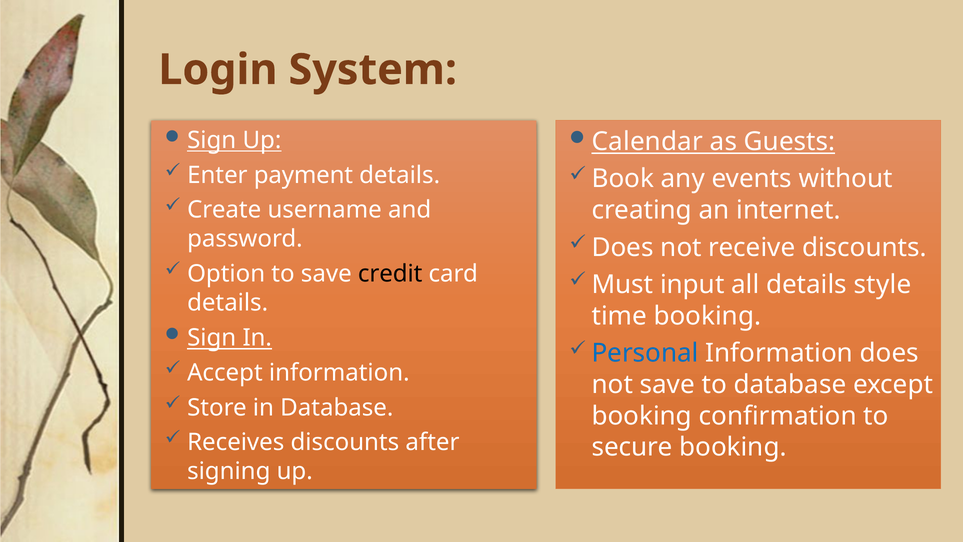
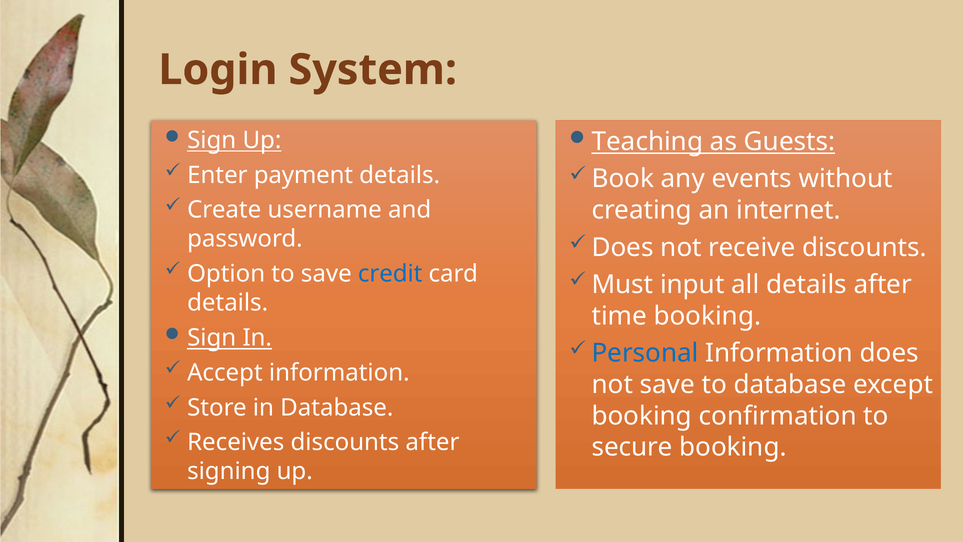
Calendar: Calendar -> Teaching
credit colour: black -> blue
details style: style -> after
